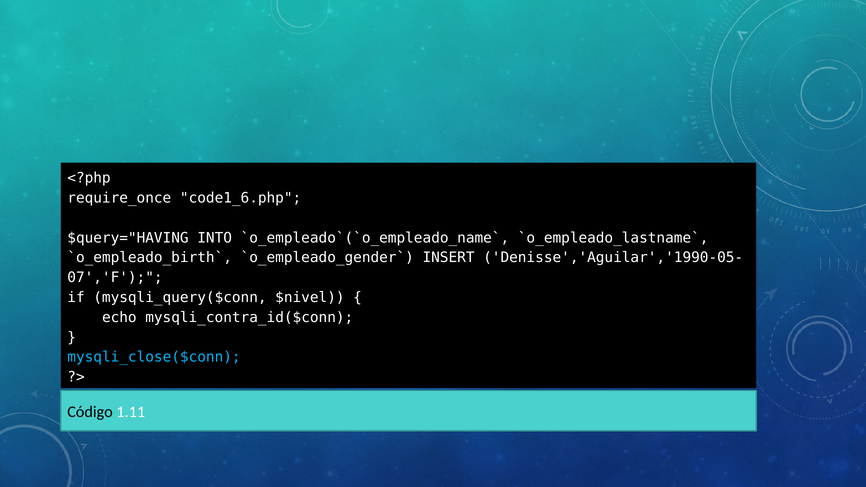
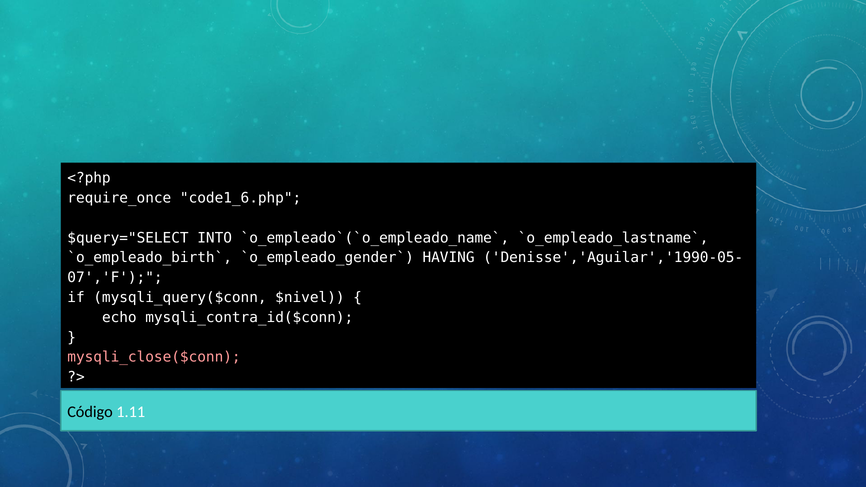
$query="HAVING: $query="HAVING -> $query="SELECT
INSERT: INSERT -> HAVING
mysqli_close($conn colour: light blue -> pink
